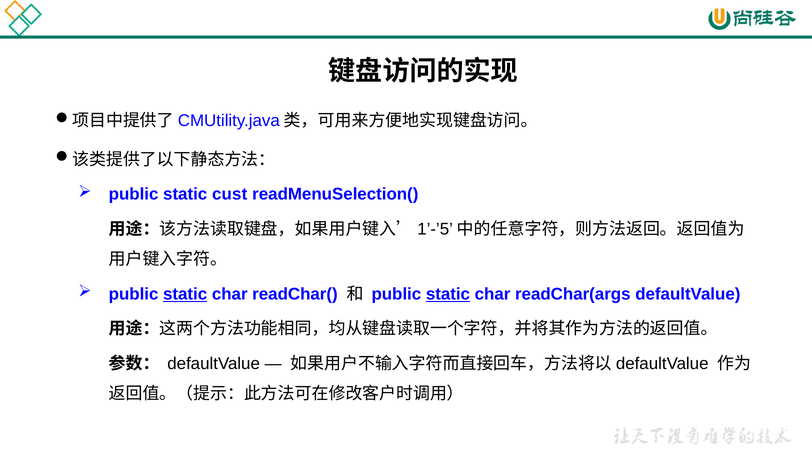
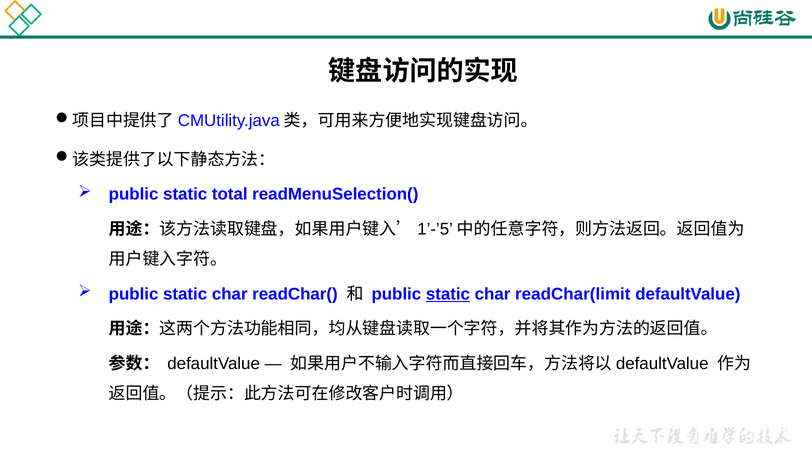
cust: cust -> total
static at (185, 294) underline: present -> none
readChar(args: readChar(args -> readChar(limit
